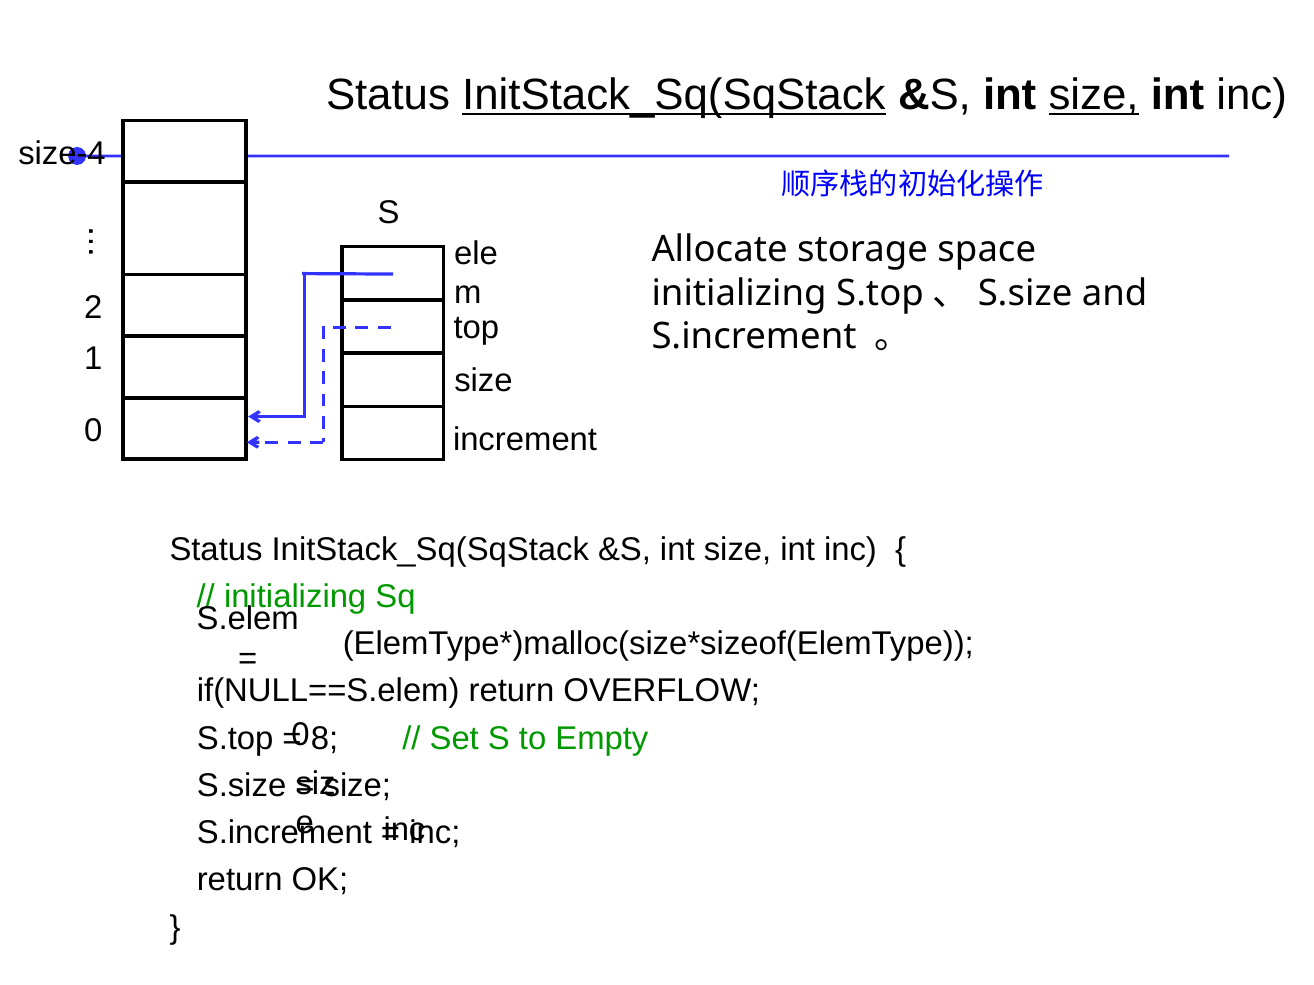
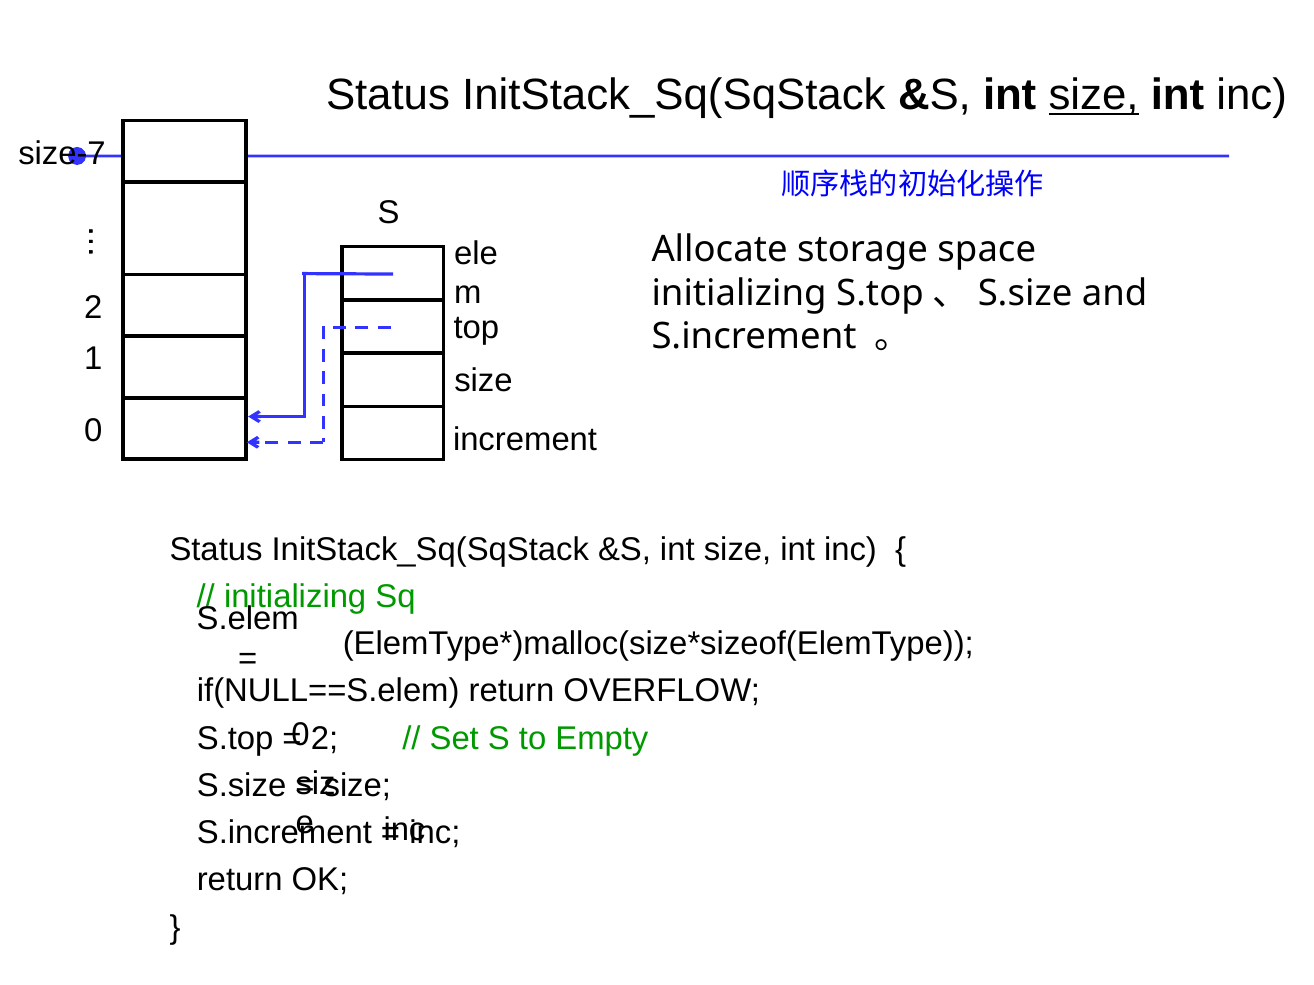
InitStack_Sq(SqStack at (674, 95) underline: present -> none
size-4: size-4 -> size-7
8 at (325, 739): 8 -> 2
